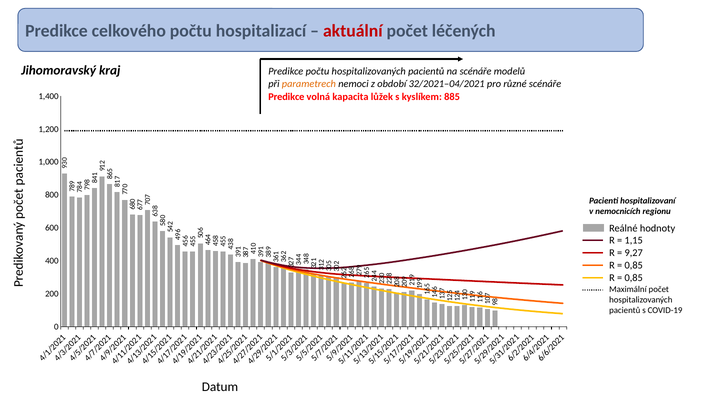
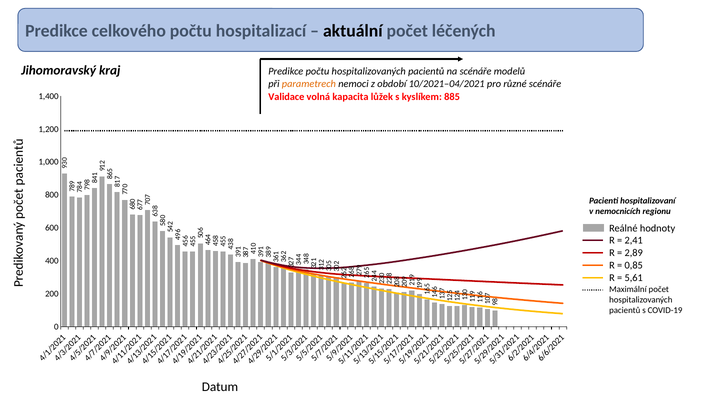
aktuální colour: red -> black
32/2021–04/2021: 32/2021–04/2021 -> 10/2021–04/2021
Predikce at (286, 97): Predikce -> Validace
1,15: 1,15 -> 2,41
9,27: 9,27 -> 2,89
0,85 at (634, 278): 0,85 -> 5,61
